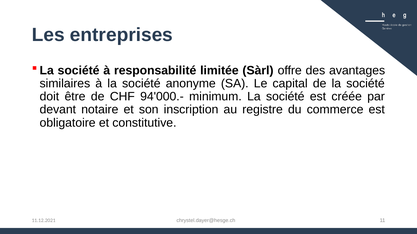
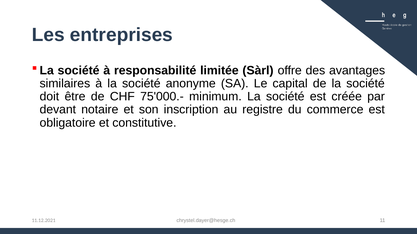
94'000.-: 94'000.- -> 75'000.-
